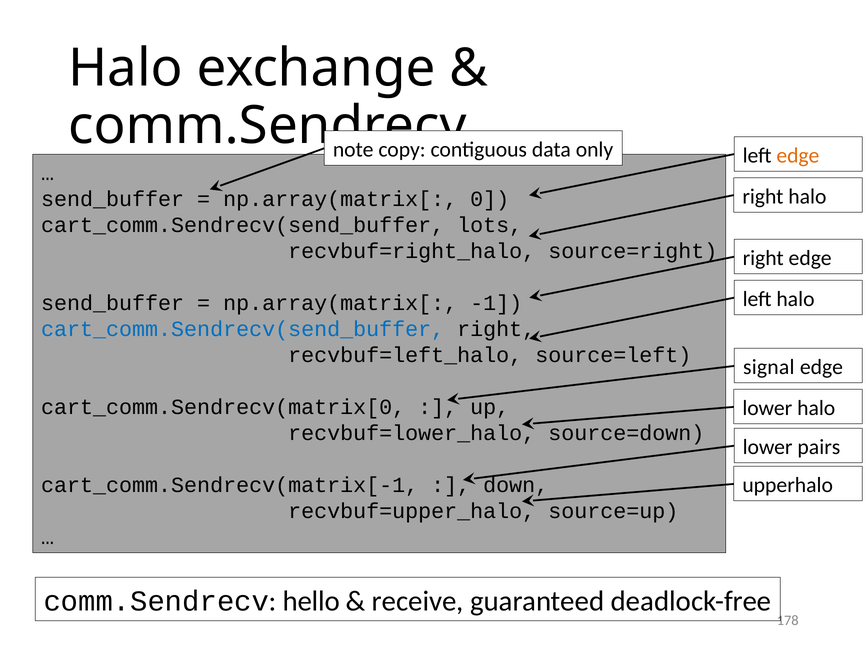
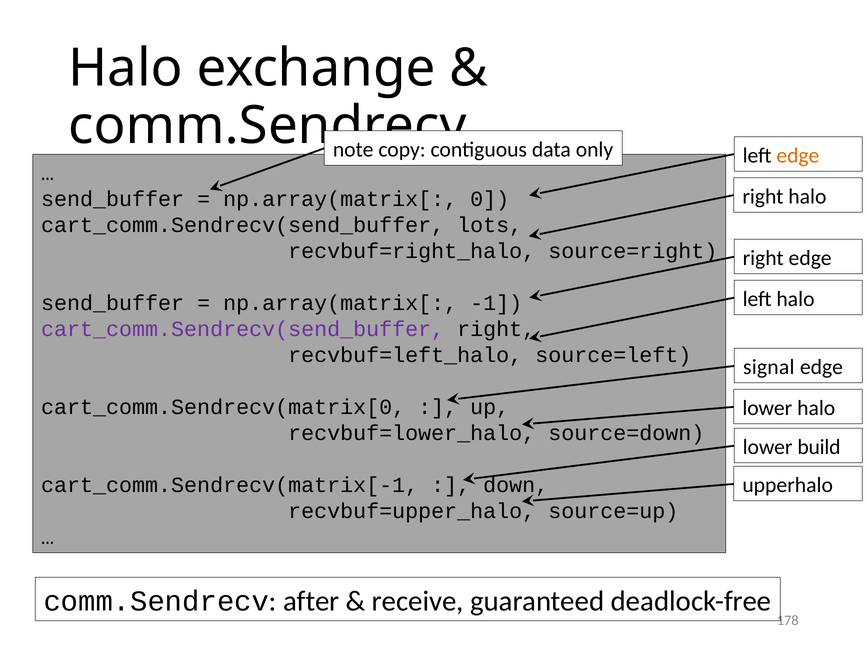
cart_comm.Sendrecv(send_buffer at (243, 329) colour: blue -> purple
pairs: pairs -> build
hello: hello -> after
